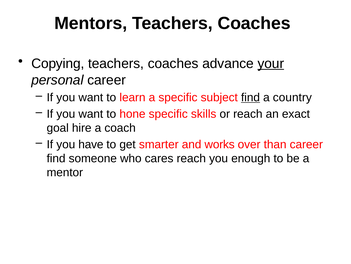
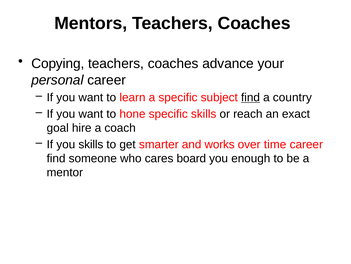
your underline: present -> none
you have: have -> skills
than: than -> time
cares reach: reach -> board
